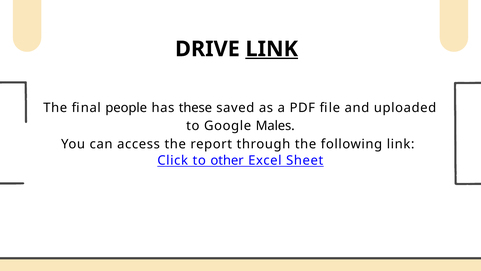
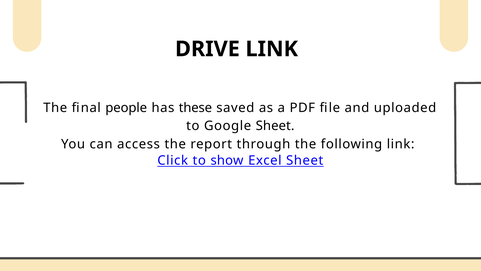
LINK at (272, 49) underline: present -> none
Google Males: Males -> Sheet
other: other -> show
